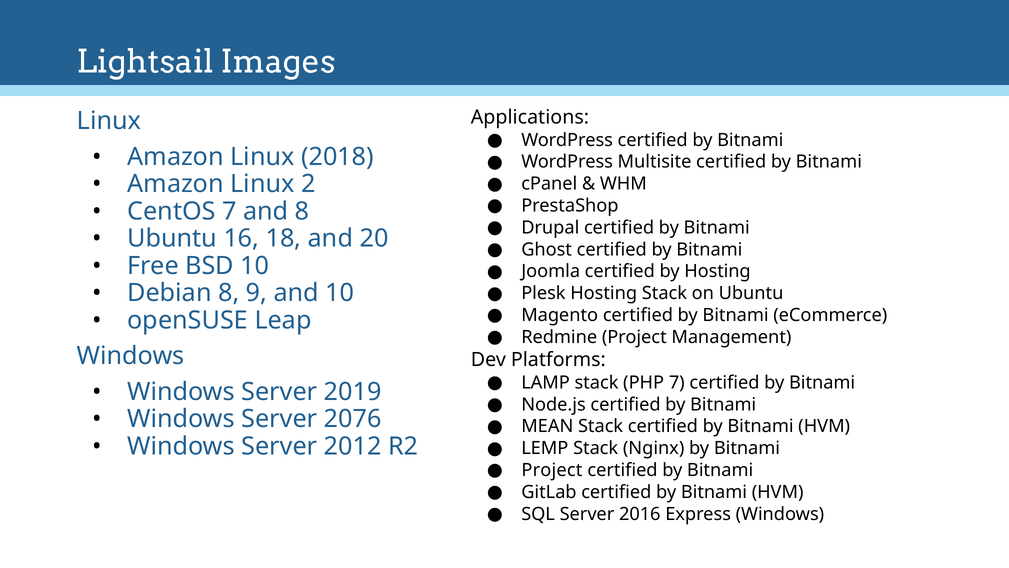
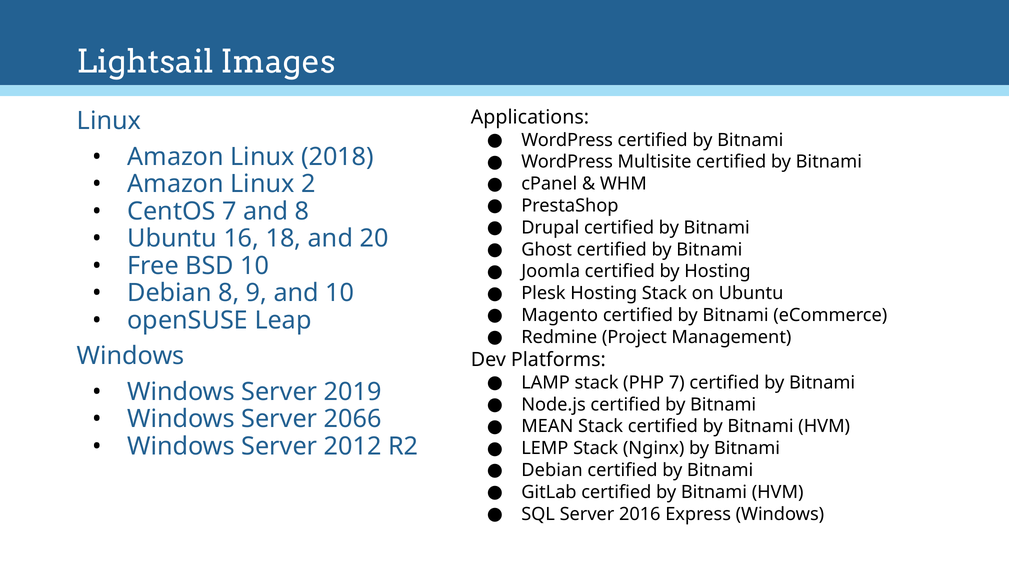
2076: 2076 -> 2066
Project at (552, 470): Project -> Debian
